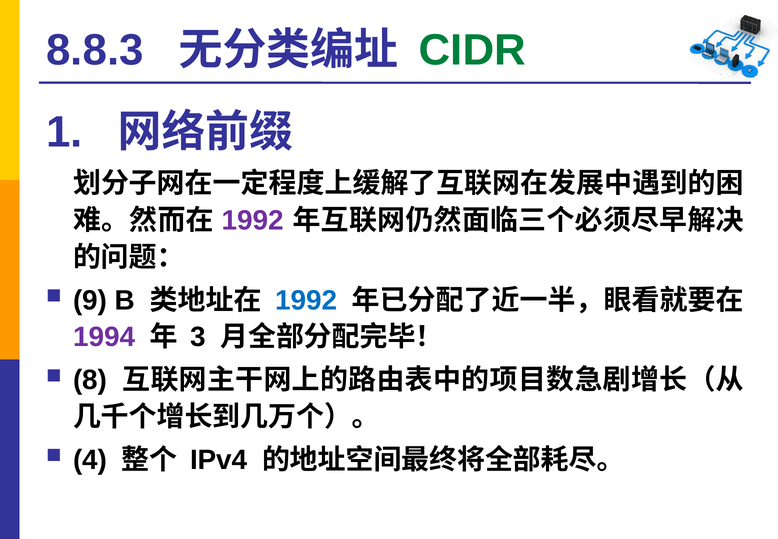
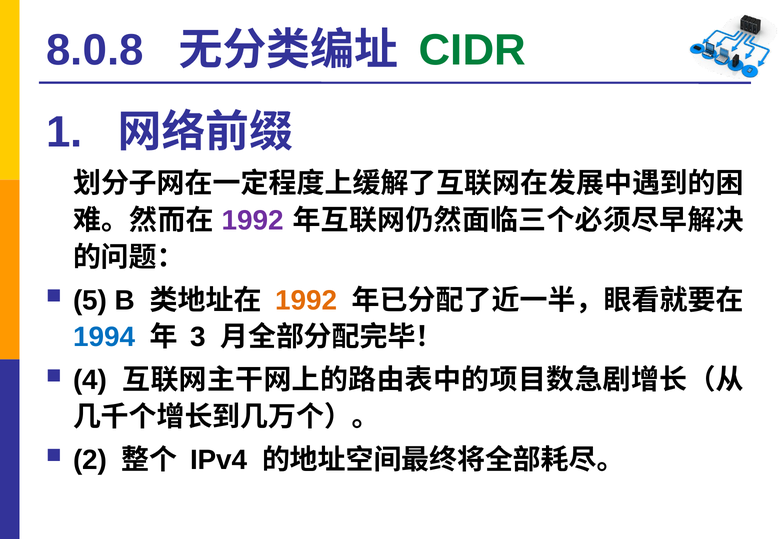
8.8.3: 8.8.3 -> 8.0.8
9: 9 -> 5
1992 at (306, 300) colour: blue -> orange
1994 colour: purple -> blue
8: 8 -> 4
4: 4 -> 2
